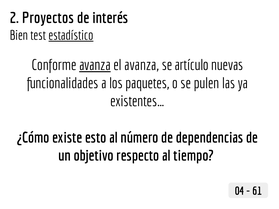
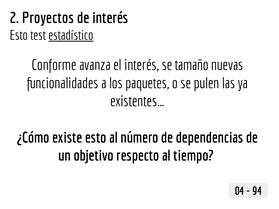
Bien at (19, 35): Bien -> Esto
avanza at (95, 65) underline: present -> none
el avanza: avanza -> interés
artículo: artículo -> tamaño
61: 61 -> 94
